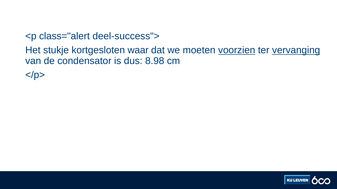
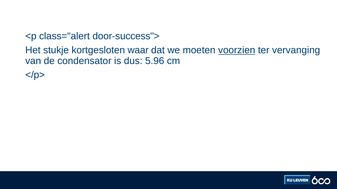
deel-success">: deel-success"> -> door-success">
vervanging underline: present -> none
8.98: 8.98 -> 5.96
